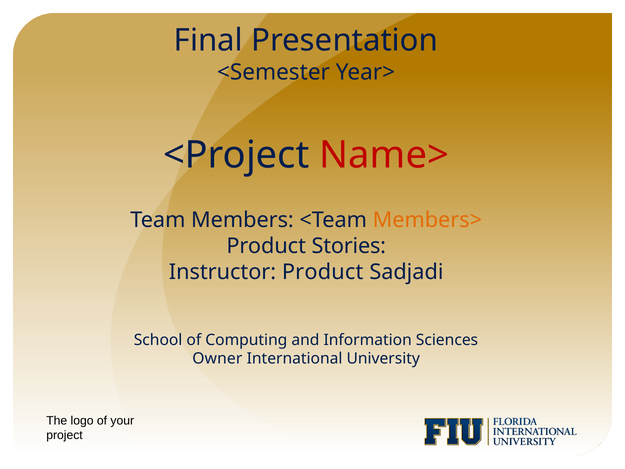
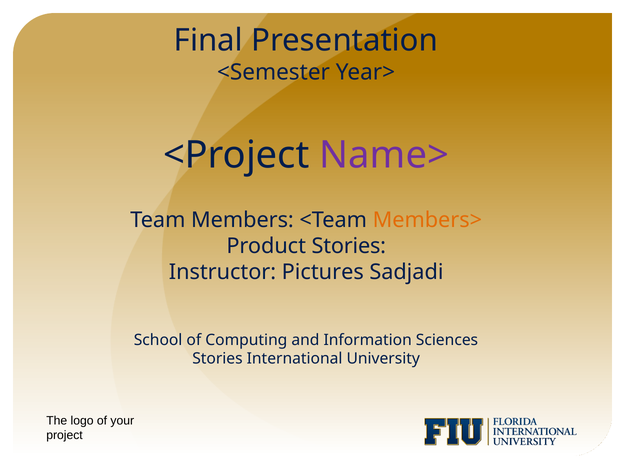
Name> colour: red -> purple
Instructor Product: Product -> Pictures
Owner at (217, 358): Owner -> Stories
